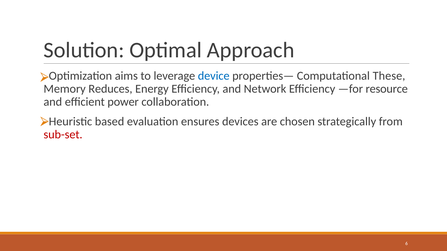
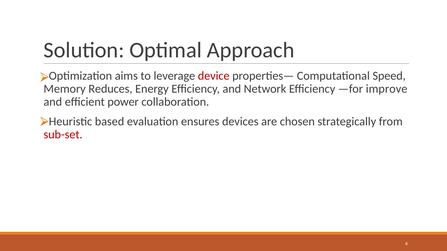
device colour: blue -> red
These: These -> Speed
resource: resource -> improve
